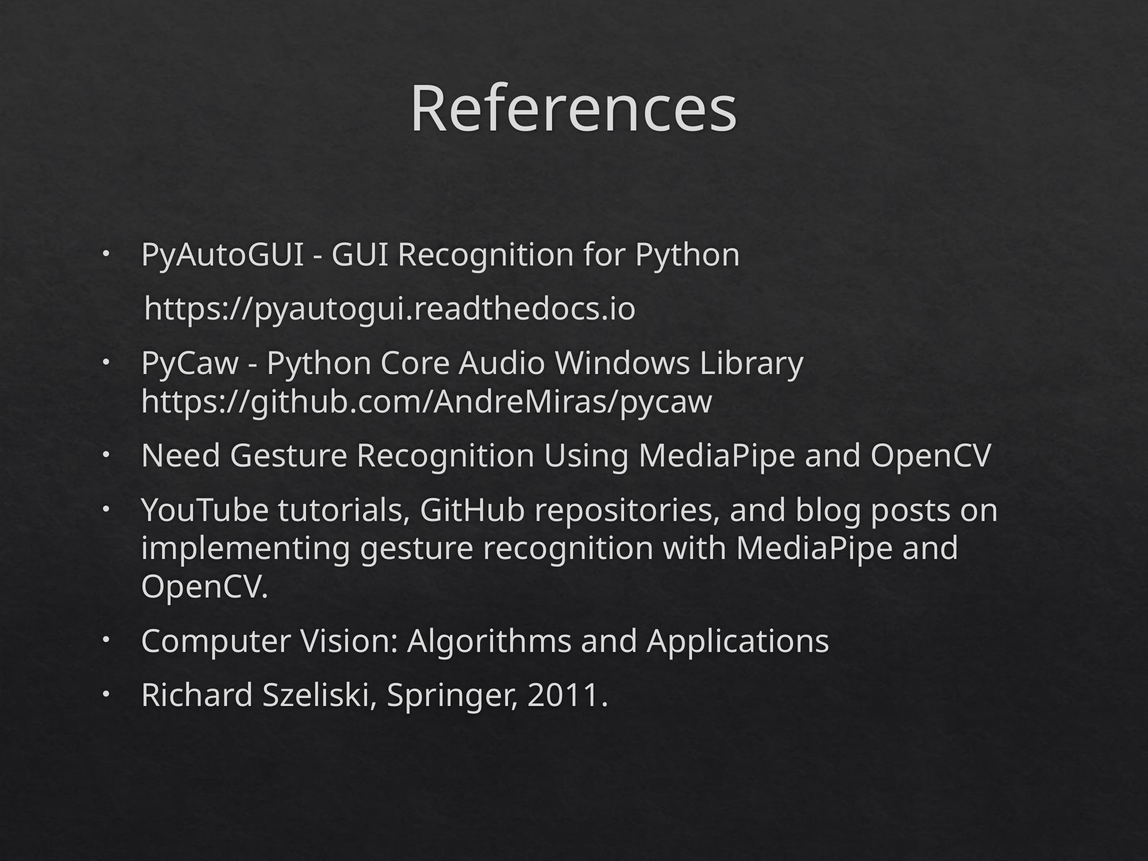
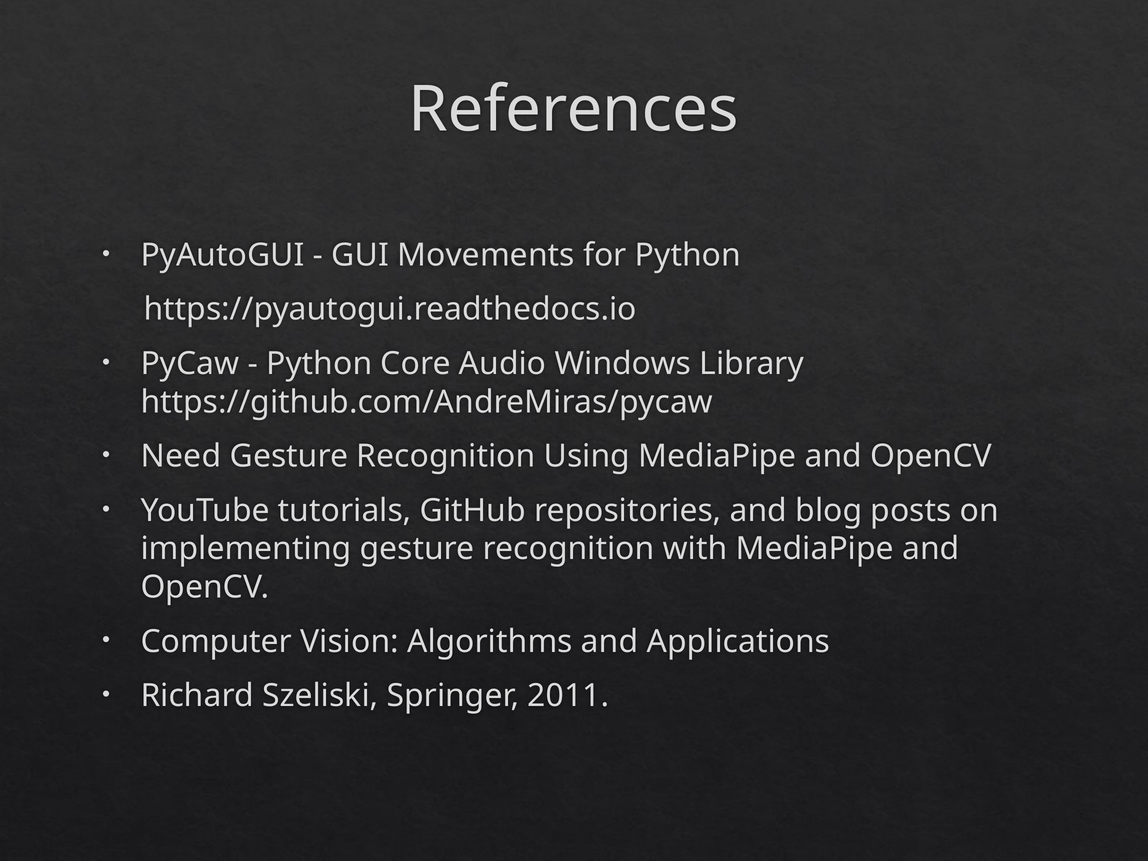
GUI Recognition: Recognition -> Movements
